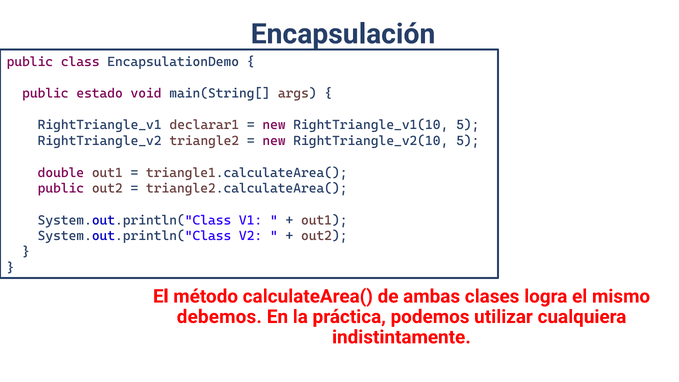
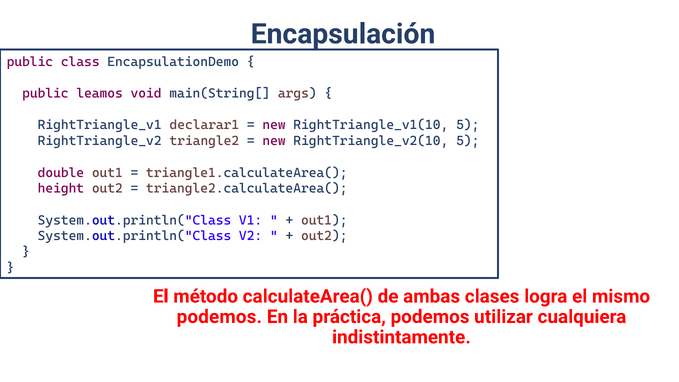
estado: estado -> leamos
public at (61, 189): public -> height
debemos at (219, 317): debemos -> podemos
